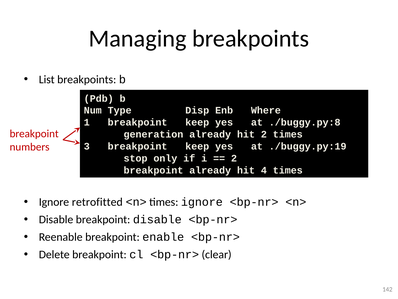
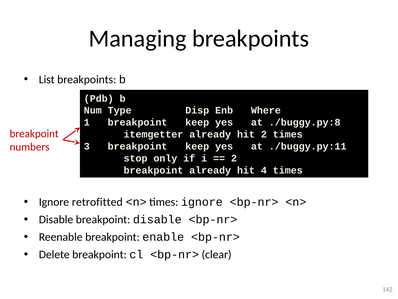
generation: generation -> itemgetter
./buggy.py:19: ./buggy.py:19 -> ./buggy.py:11
